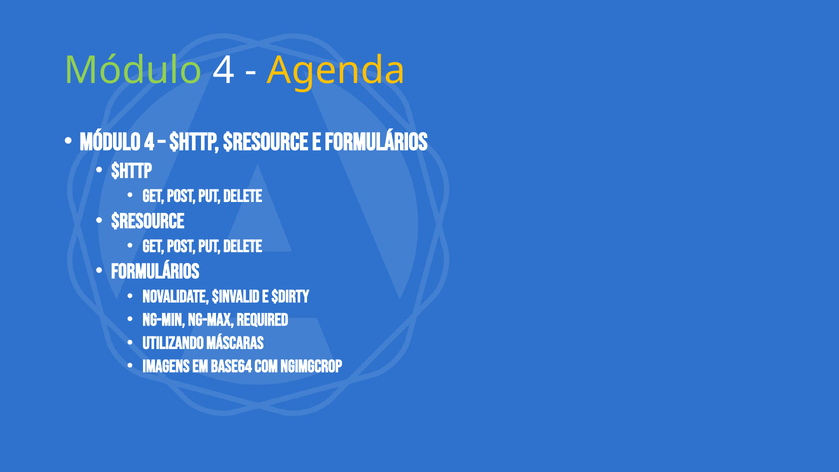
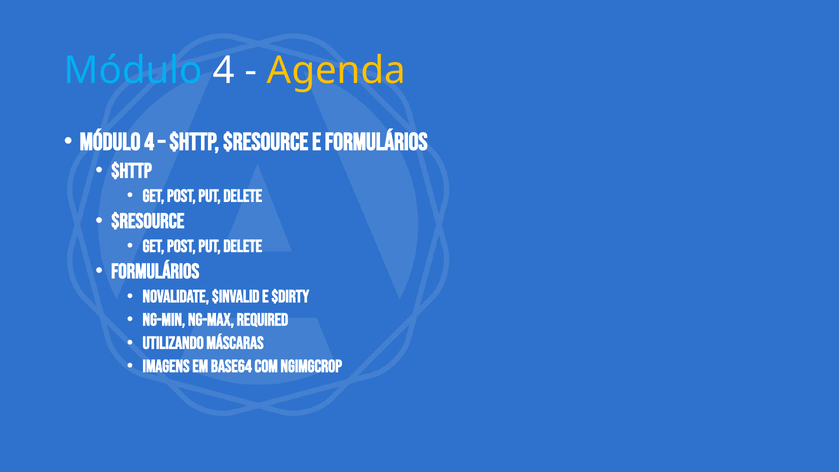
Módulo at (133, 70) colour: light green -> light blue
